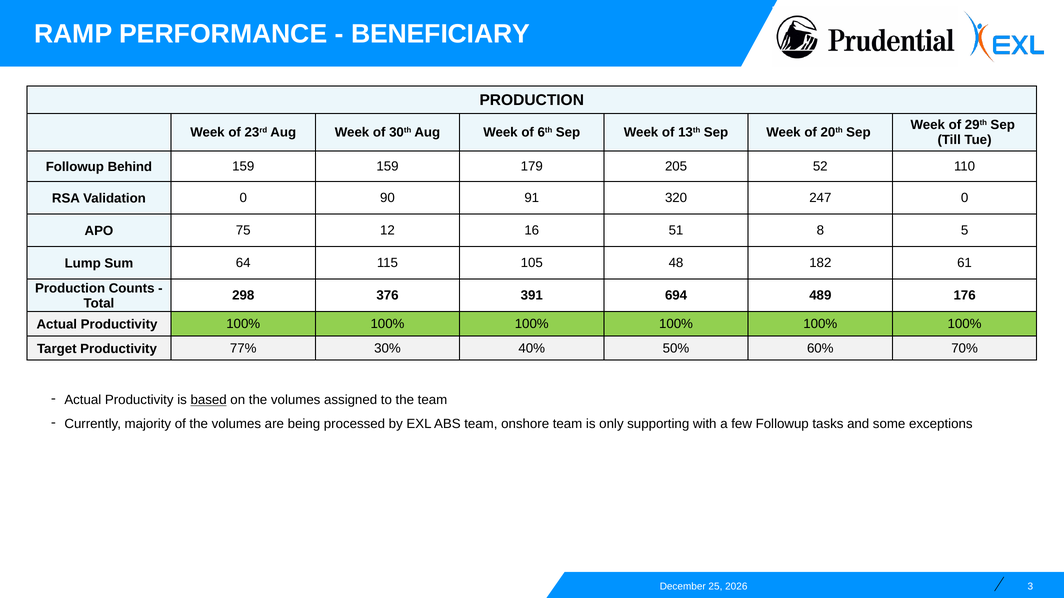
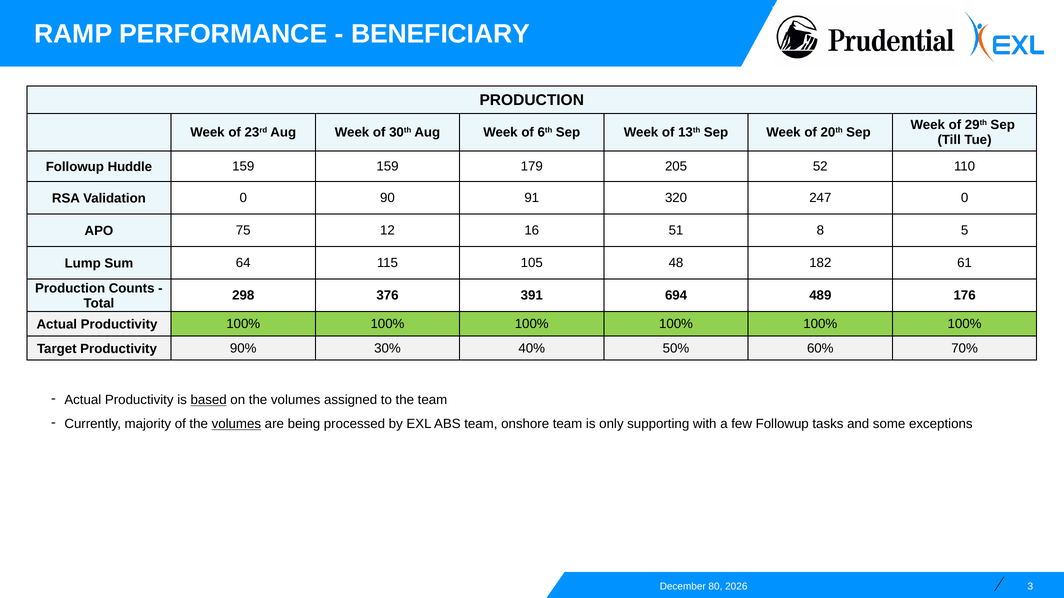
Behind: Behind -> Huddle
77%: 77% -> 90%
volumes at (236, 424) underline: none -> present
25: 25 -> 80
